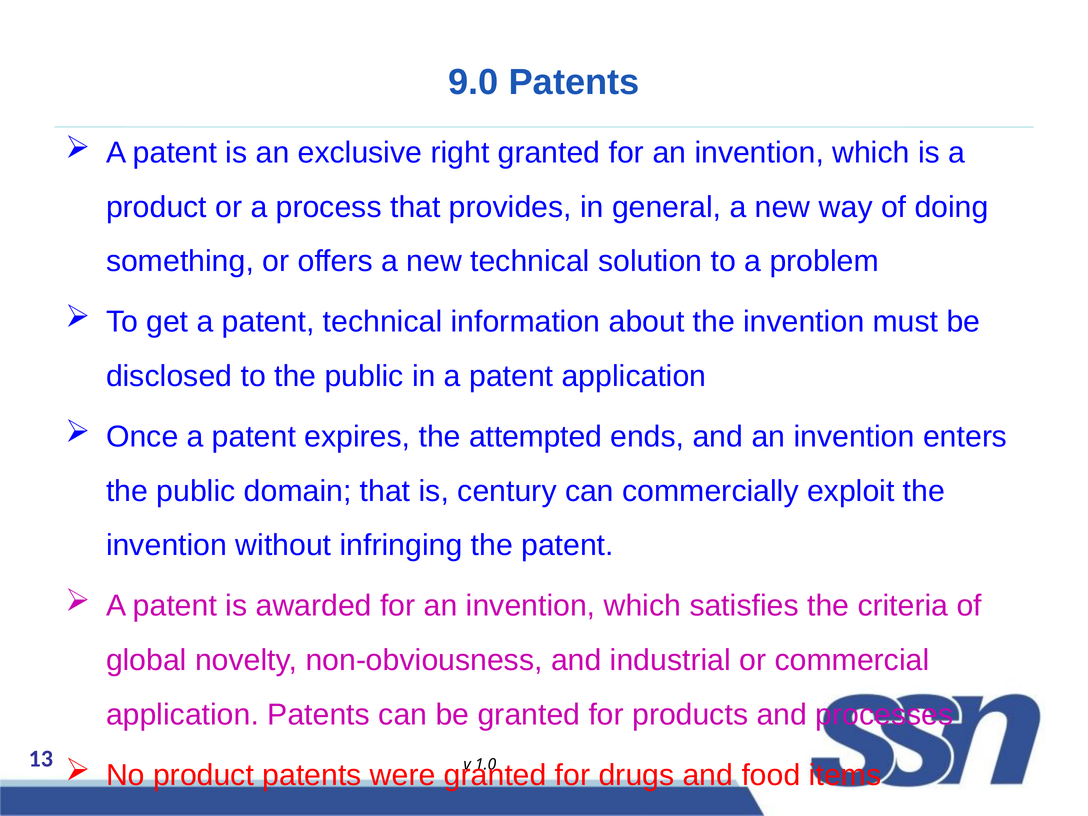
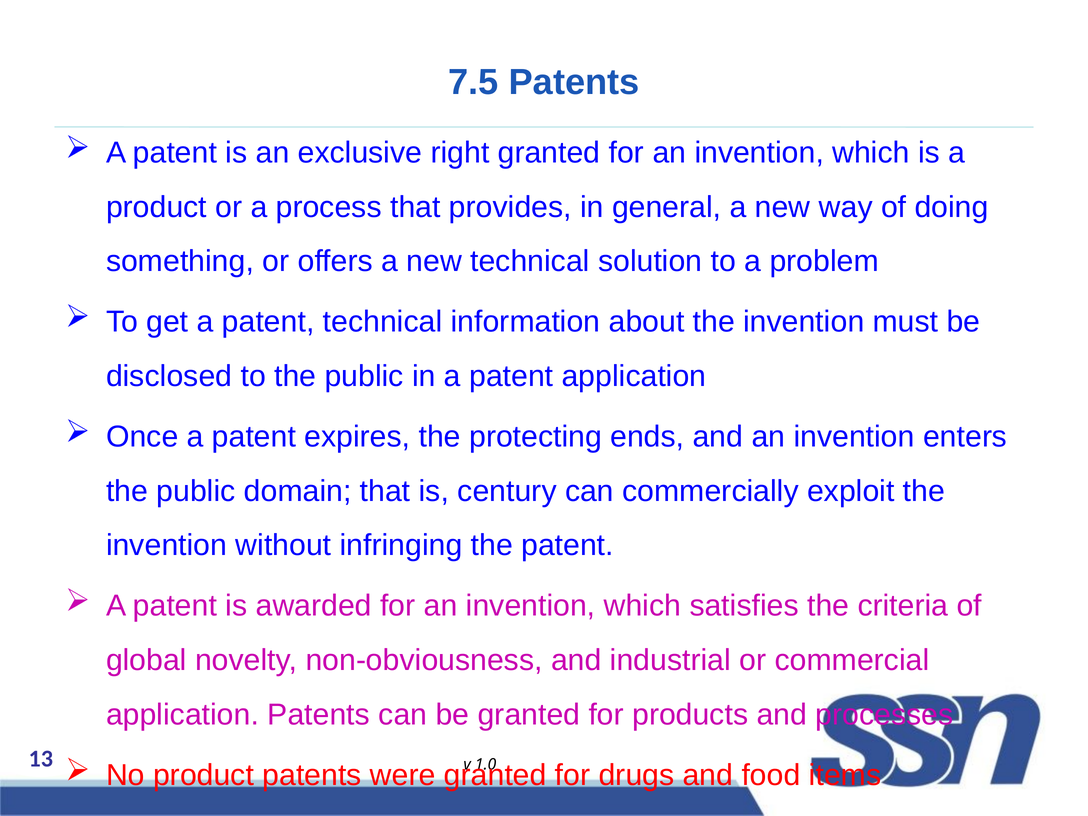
9.0: 9.0 -> 7.5
attempted: attempted -> protecting
